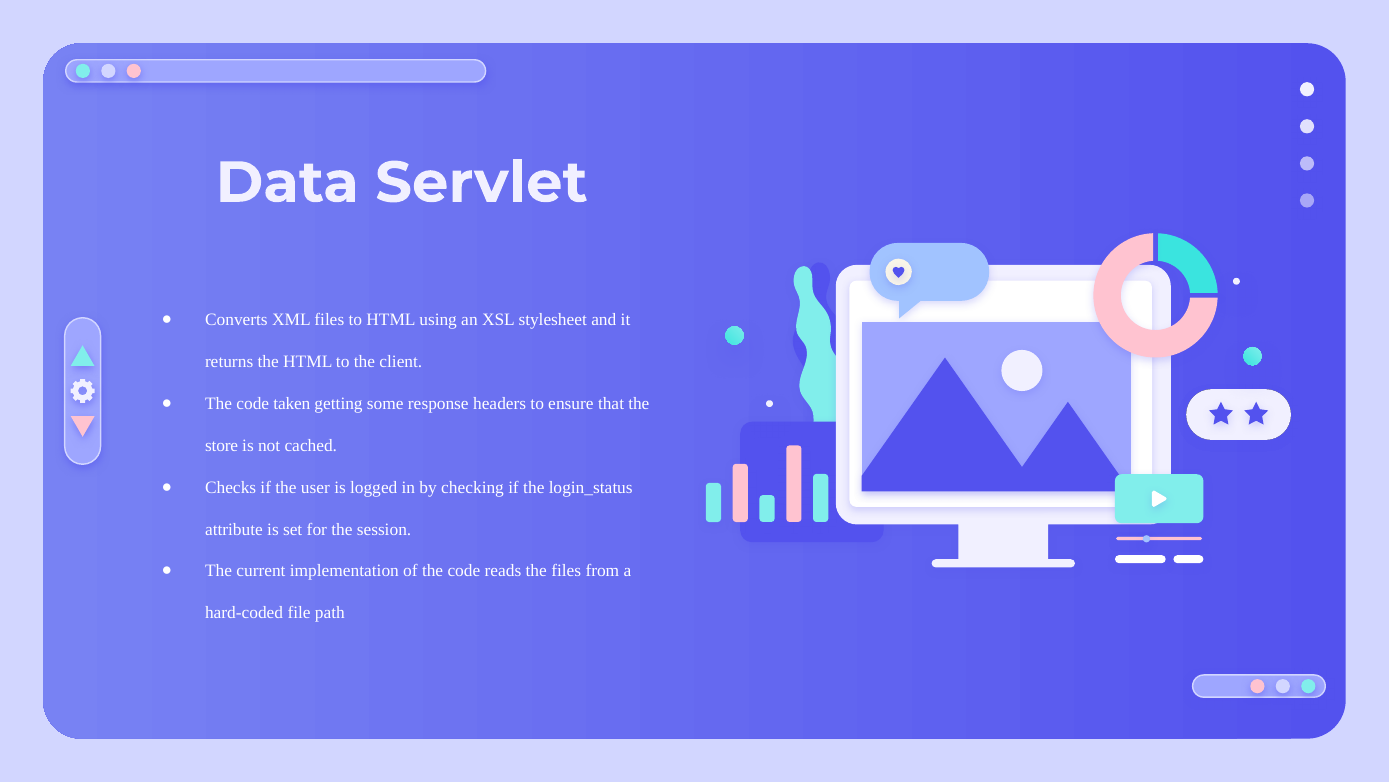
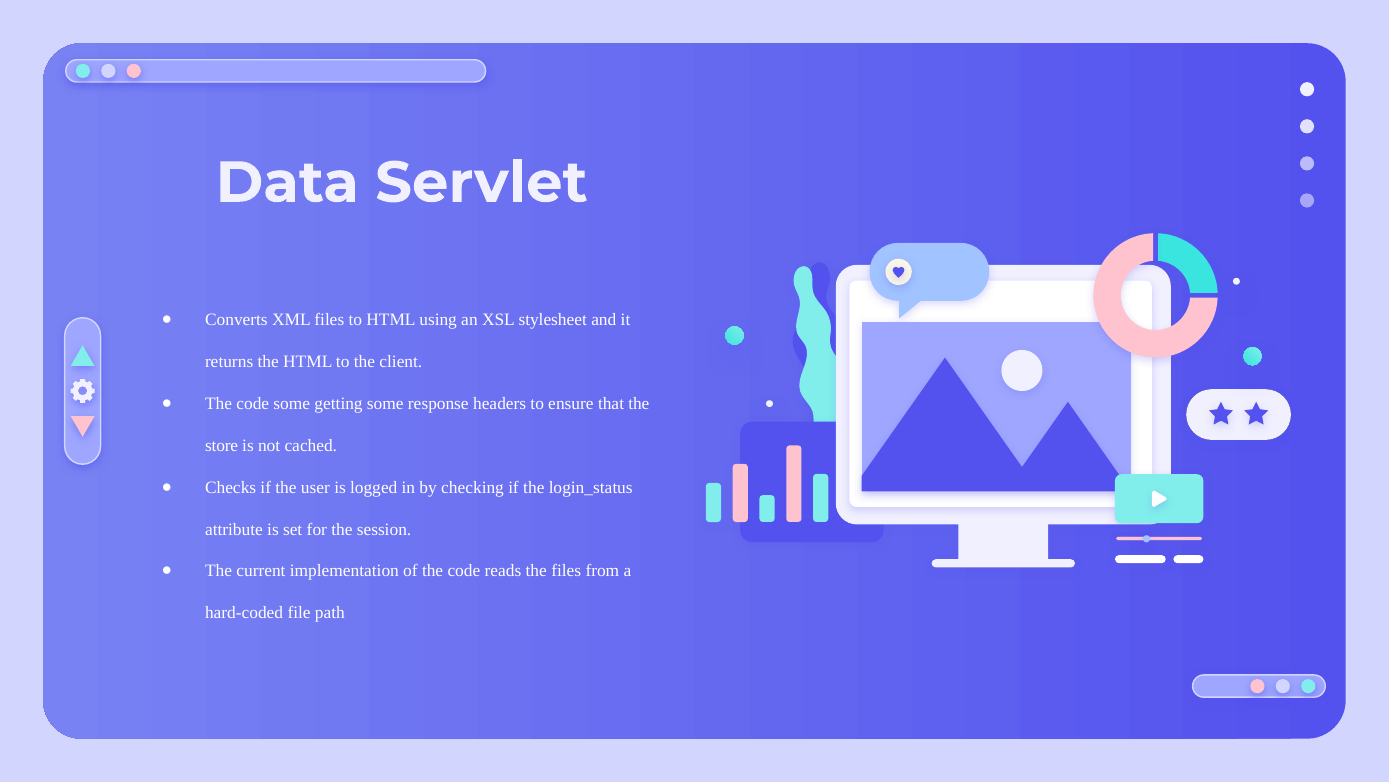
code taken: taken -> some
